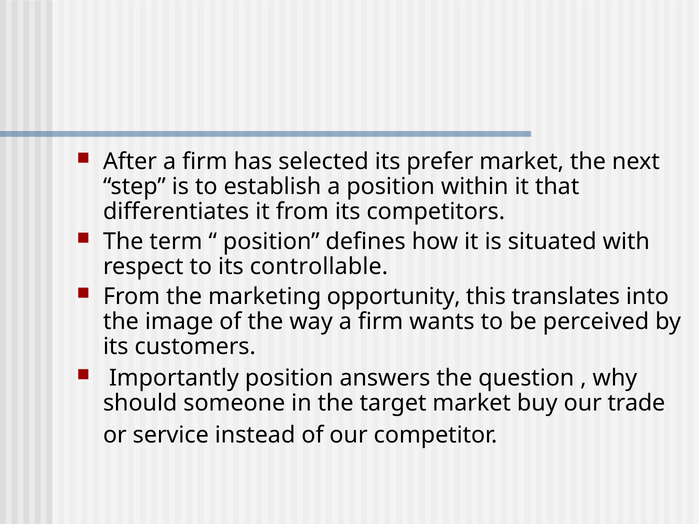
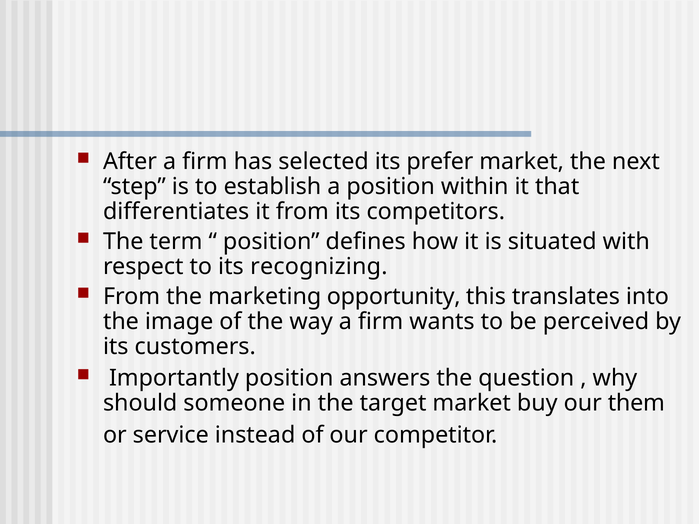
controllable: controllable -> recognizing
trade: trade -> them
